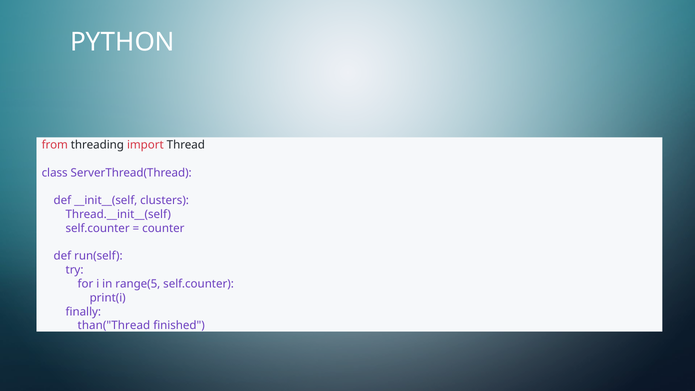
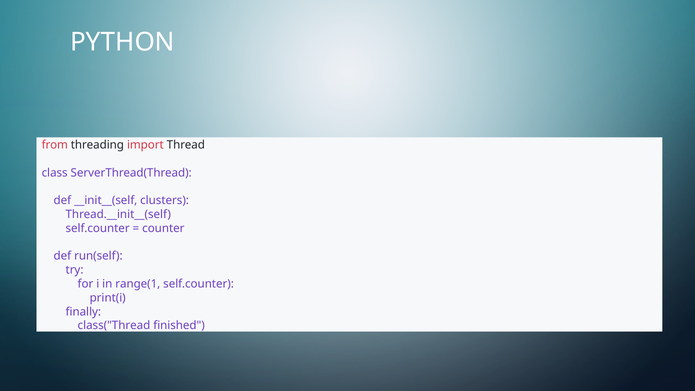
range(5: range(5 -> range(1
than("Thread: than("Thread -> class("Thread
